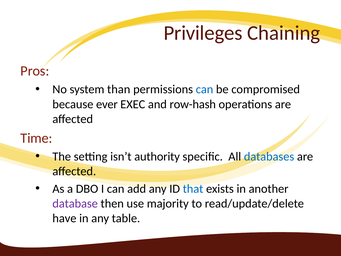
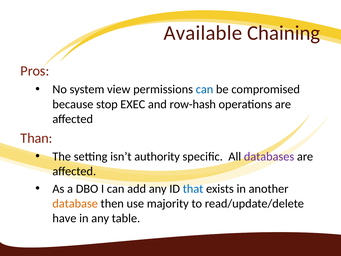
Privileges: Privileges -> Available
than: than -> view
ever: ever -> stop
Time: Time -> Than
databases colour: blue -> purple
database colour: purple -> orange
